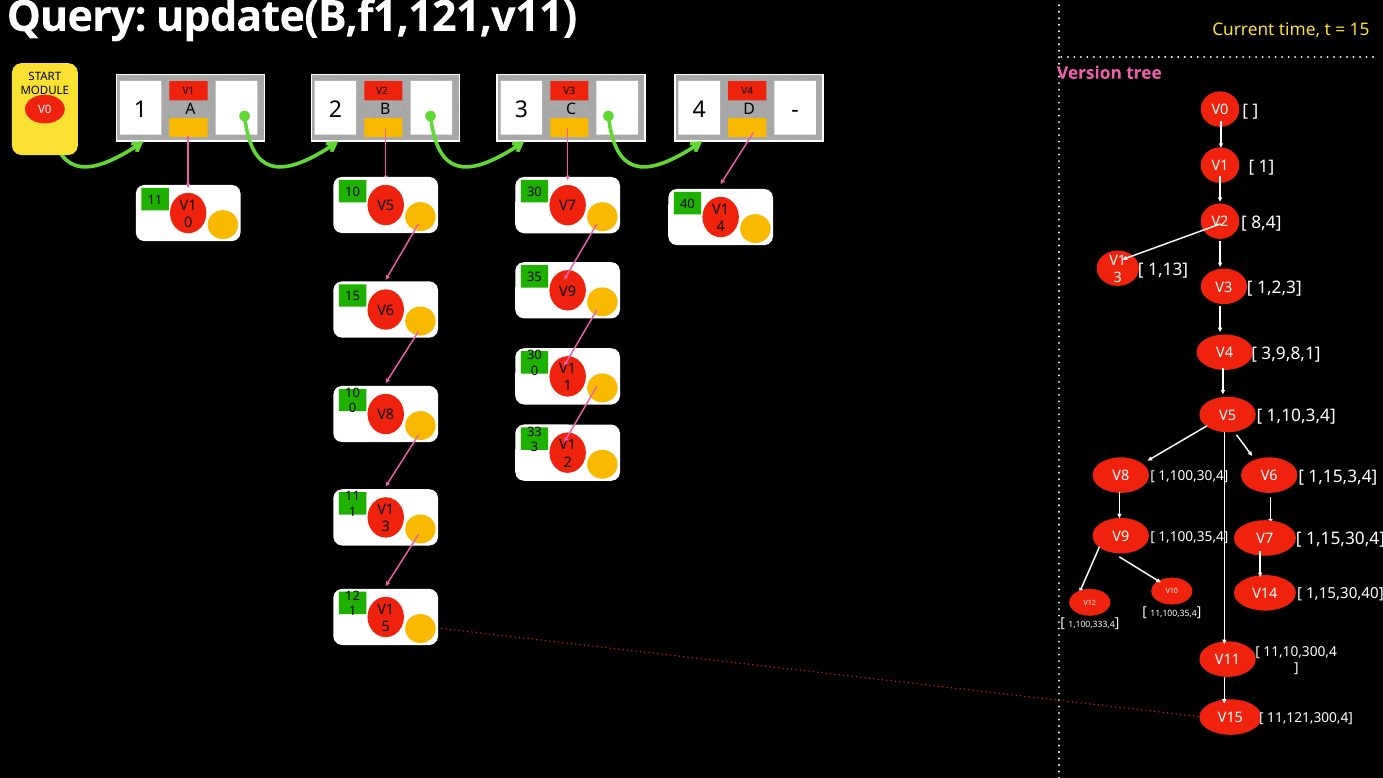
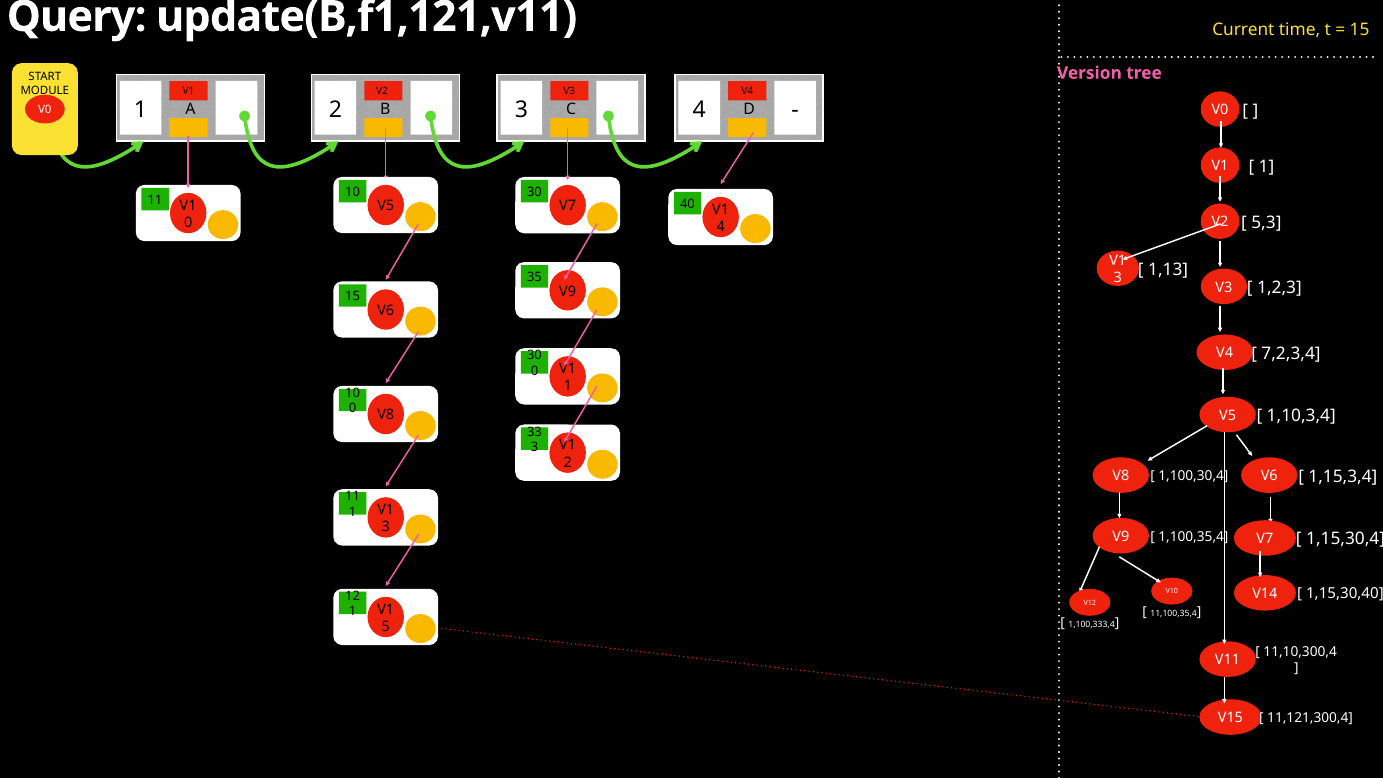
8,4: 8,4 -> 5,3
3,9,8,1: 3,9,8,1 -> 7,2,3,4
